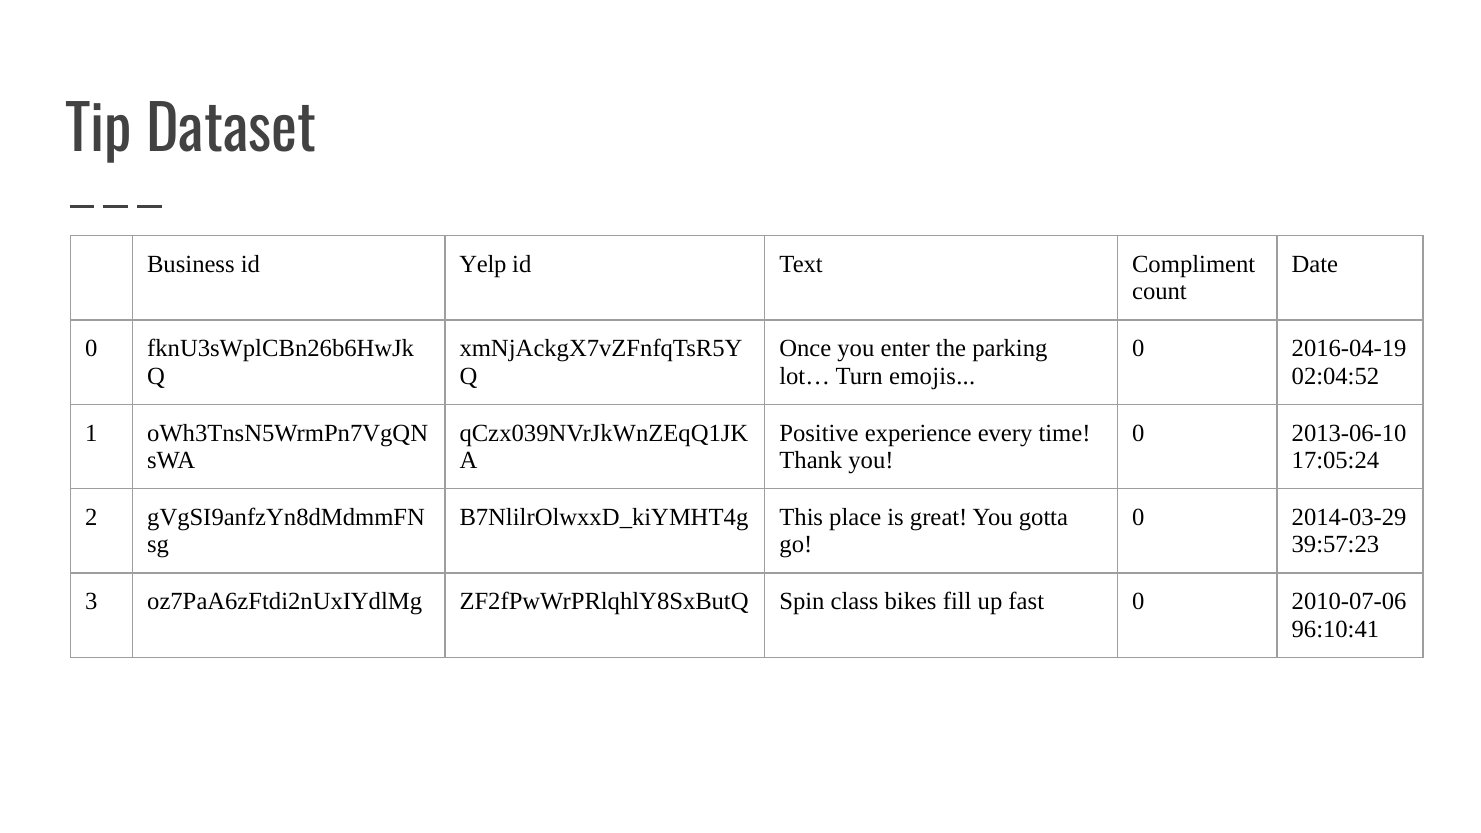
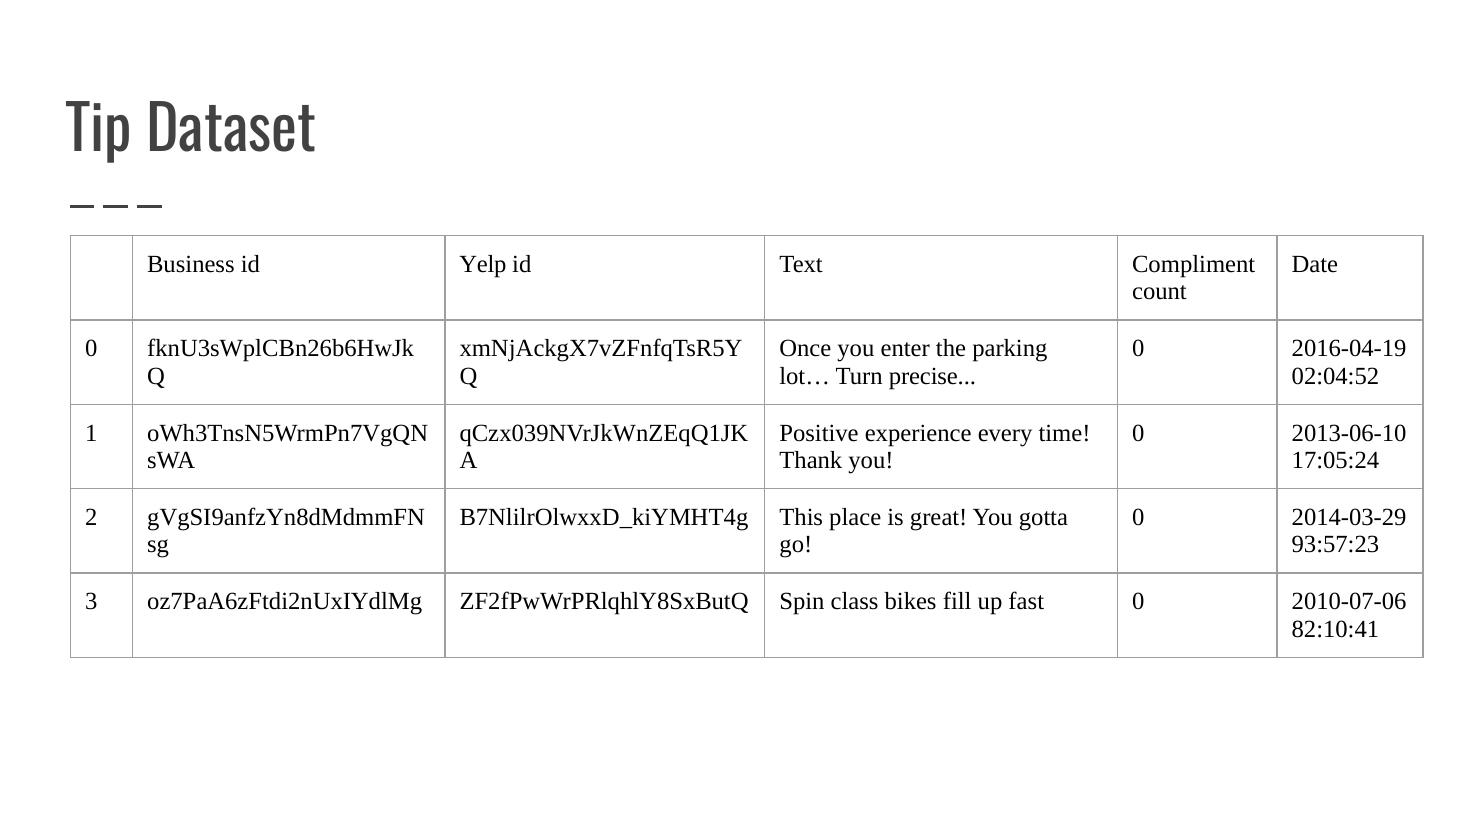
emojis: emojis -> precise
39:57:23: 39:57:23 -> 93:57:23
96:10:41: 96:10:41 -> 82:10:41
